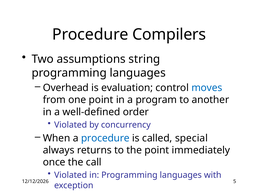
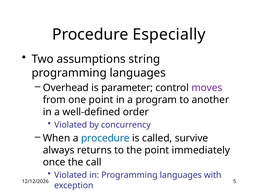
Compilers: Compilers -> Especially
evaluation: evaluation -> parameter
moves colour: blue -> purple
special: special -> survive
